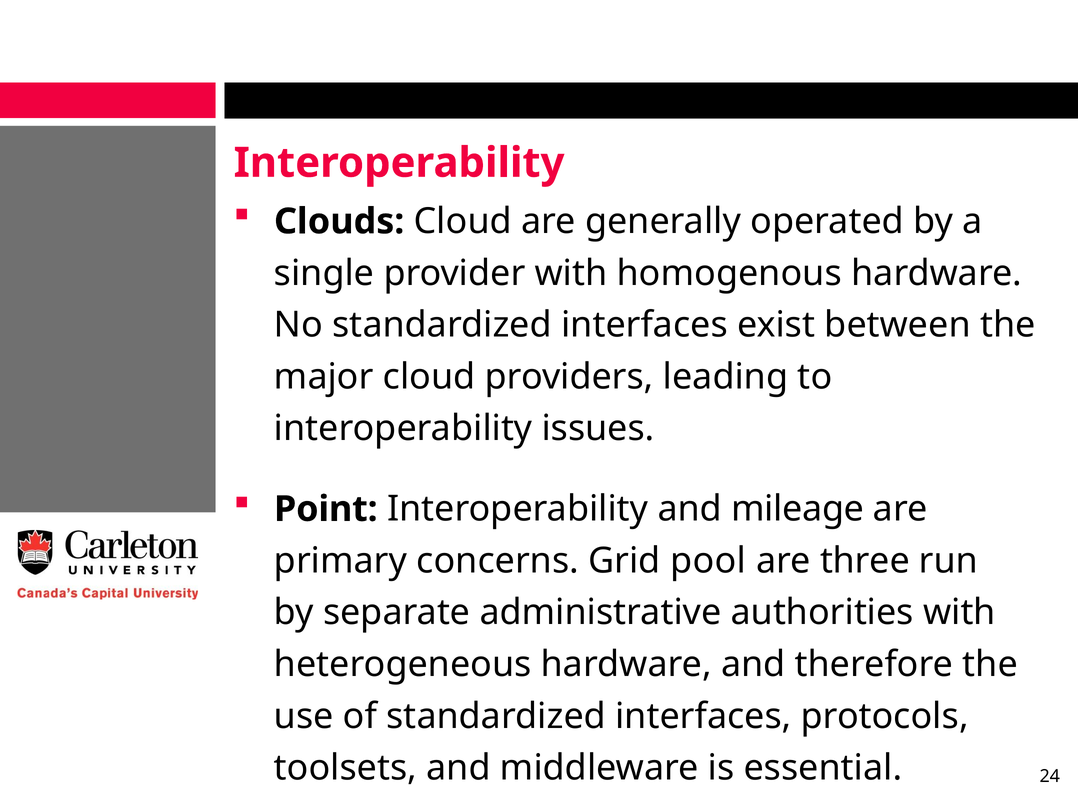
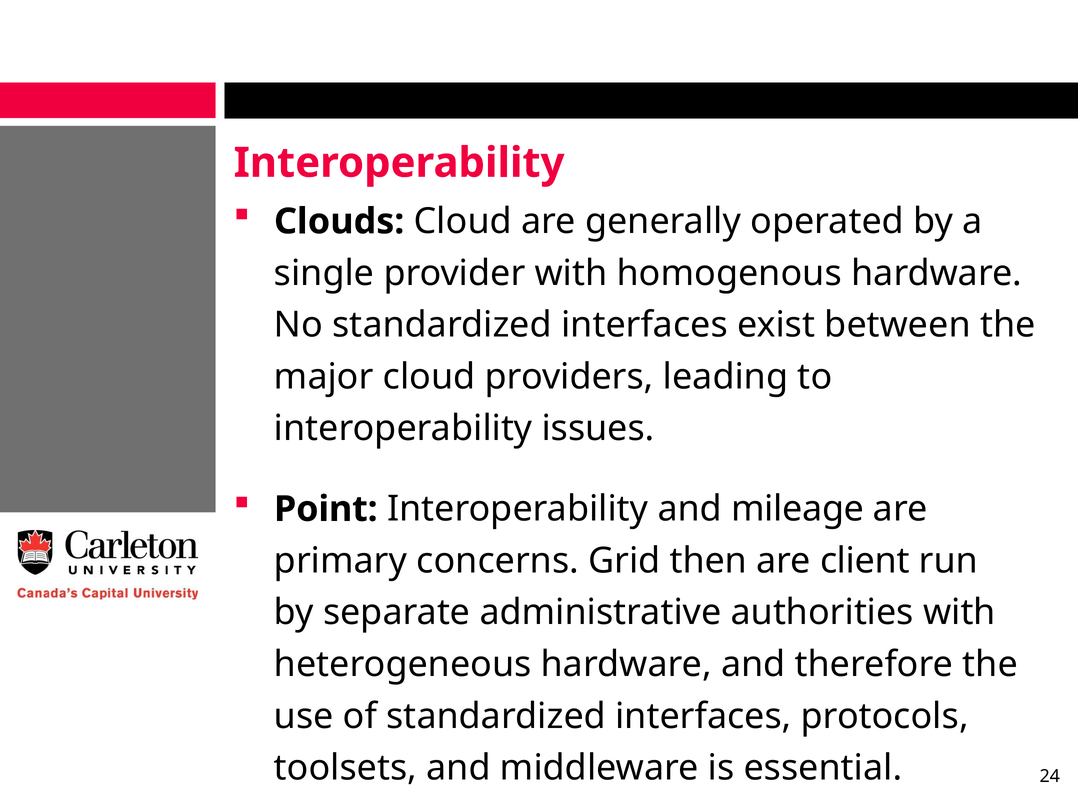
pool: pool -> then
three: three -> client
